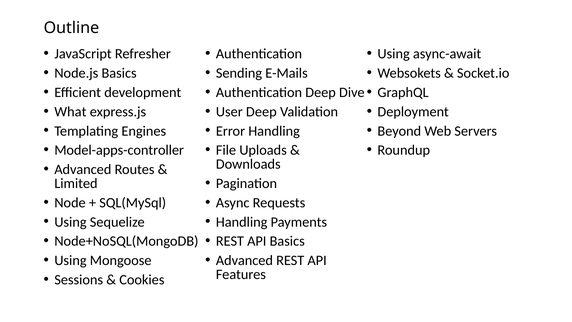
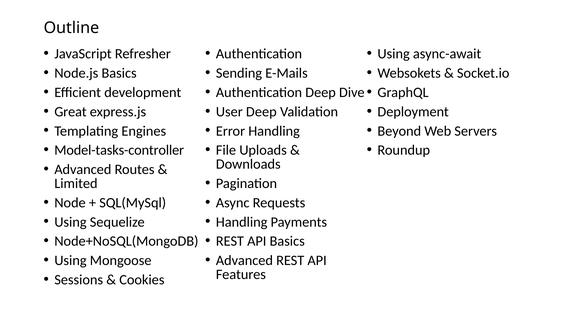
What: What -> Great
Model-apps-controller: Model-apps-controller -> Model-tasks-controller
